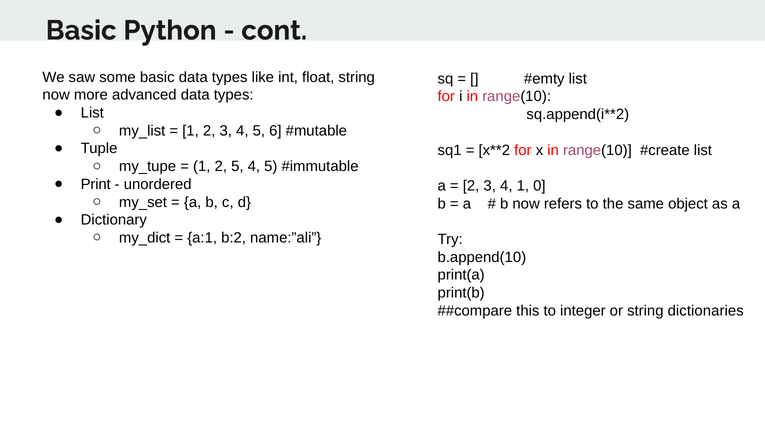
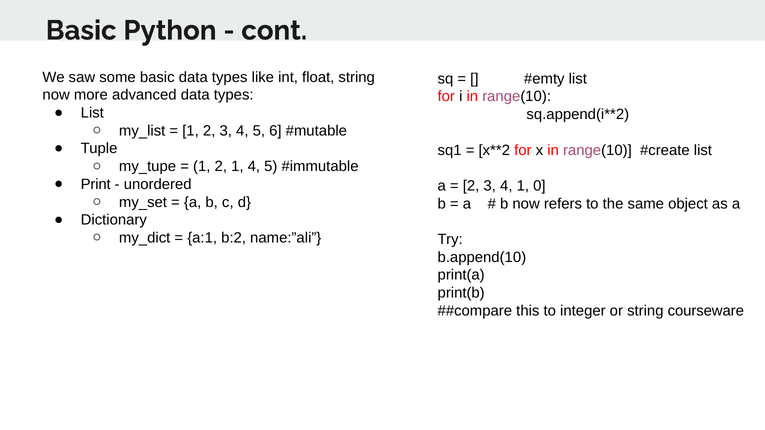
2 5: 5 -> 1
dictionaries: dictionaries -> courseware
